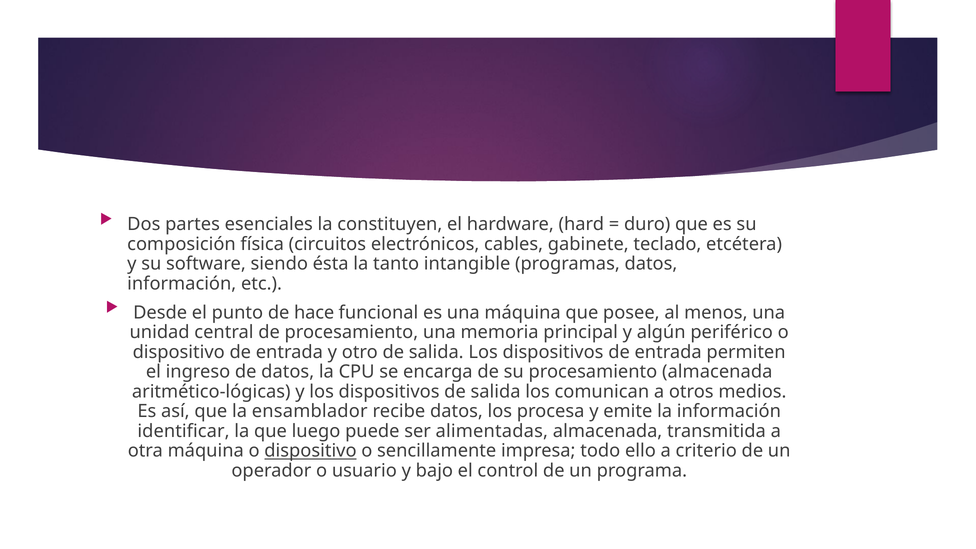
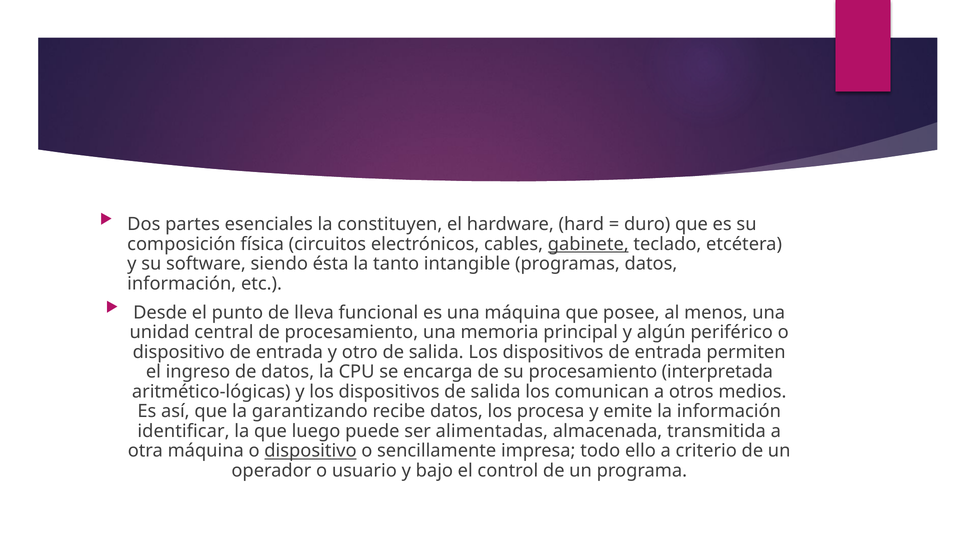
gabinete underline: none -> present
hace: hace -> lleva
procesamiento almacenada: almacenada -> interpretada
ensamblador: ensamblador -> garantizando
